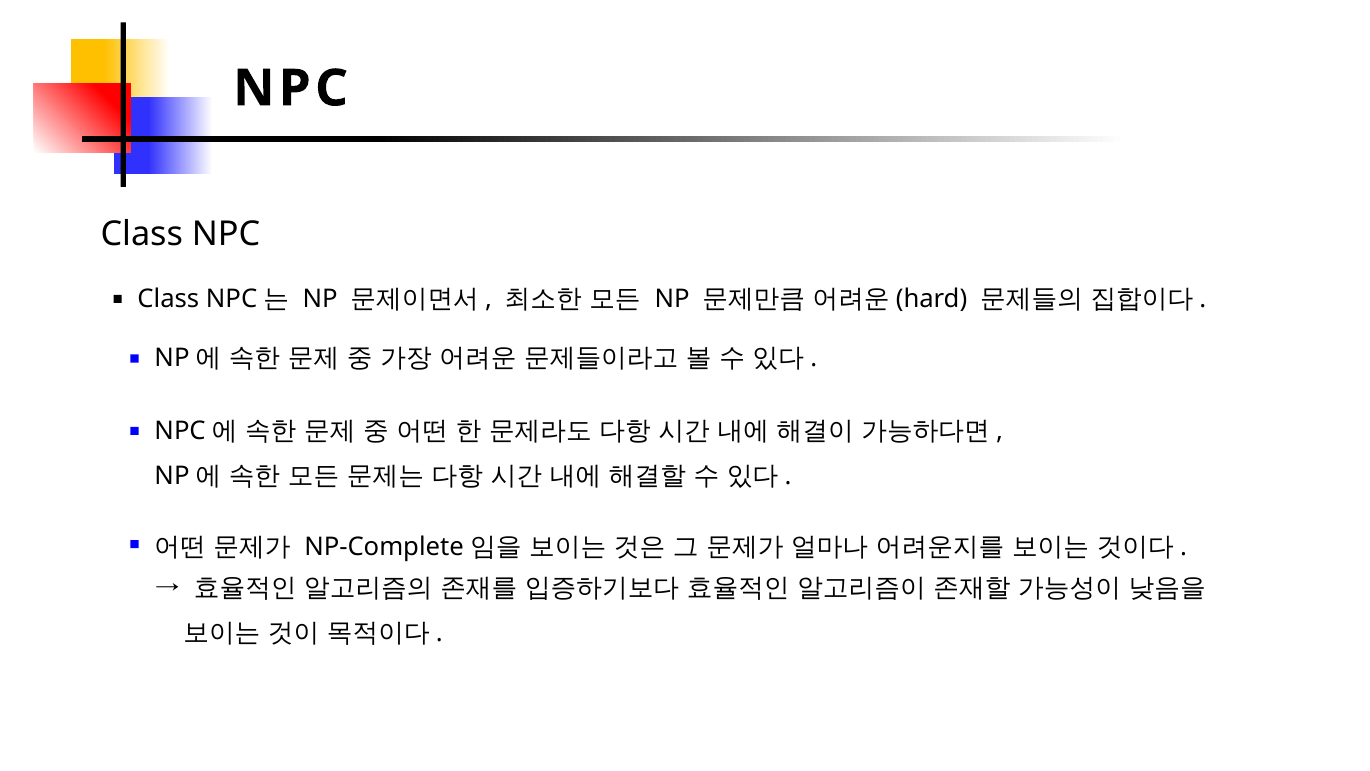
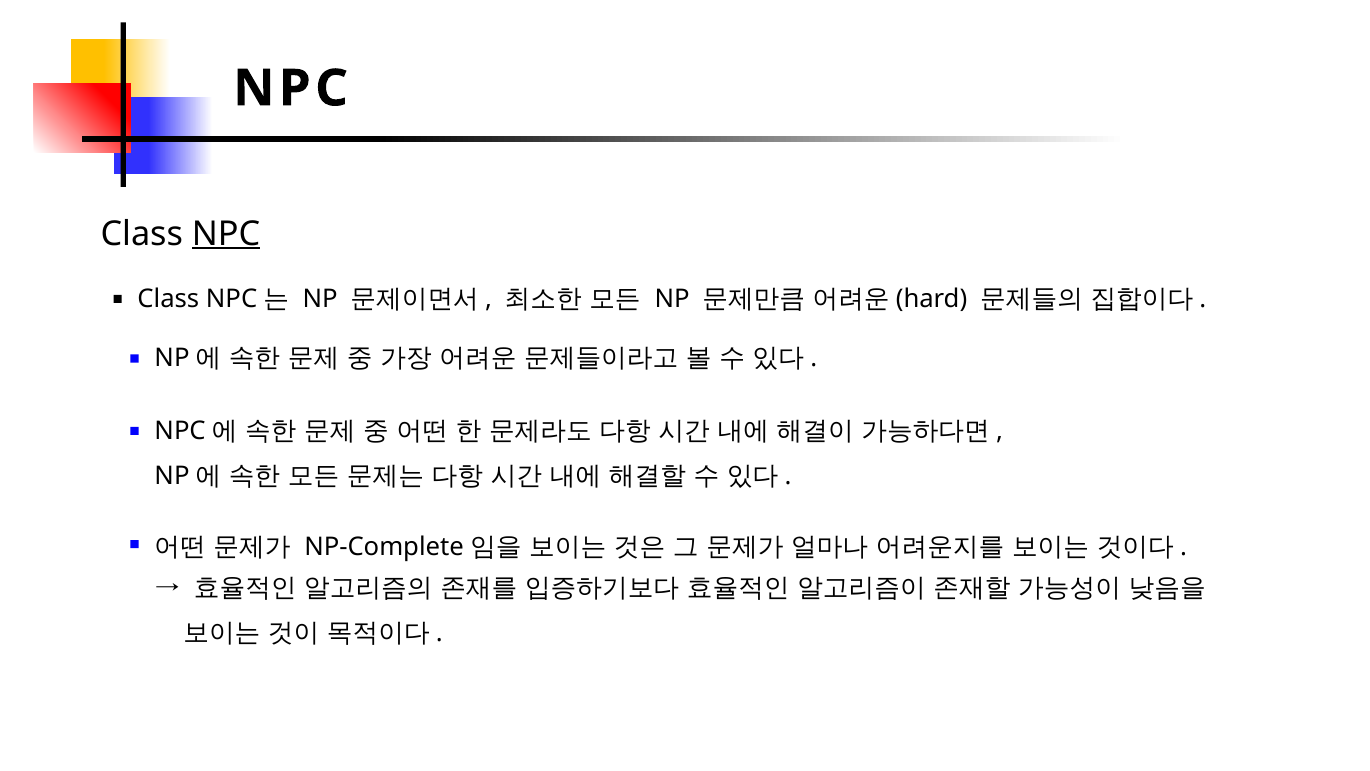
NPC at (226, 234) underline: none -> present
